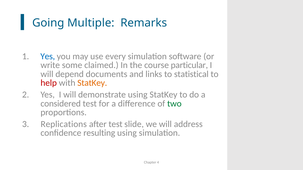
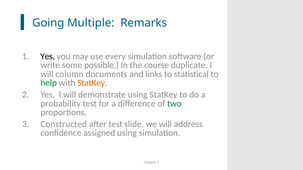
Yes at (48, 56) colour: blue -> black
claimed: claimed -> possible
particular: particular -> duplicate
depend: depend -> column
help colour: red -> green
considered: considered -> probability
Replications: Replications -> Constructed
resulting: resulting -> assigned
